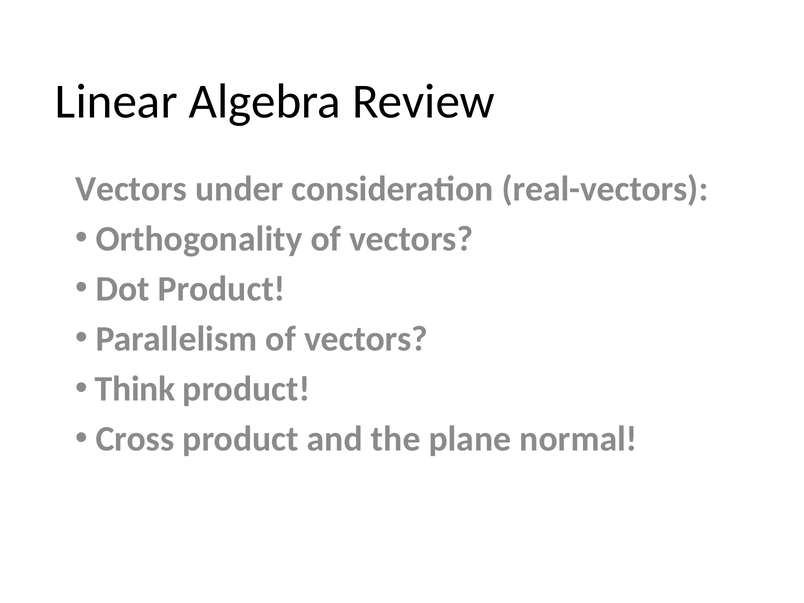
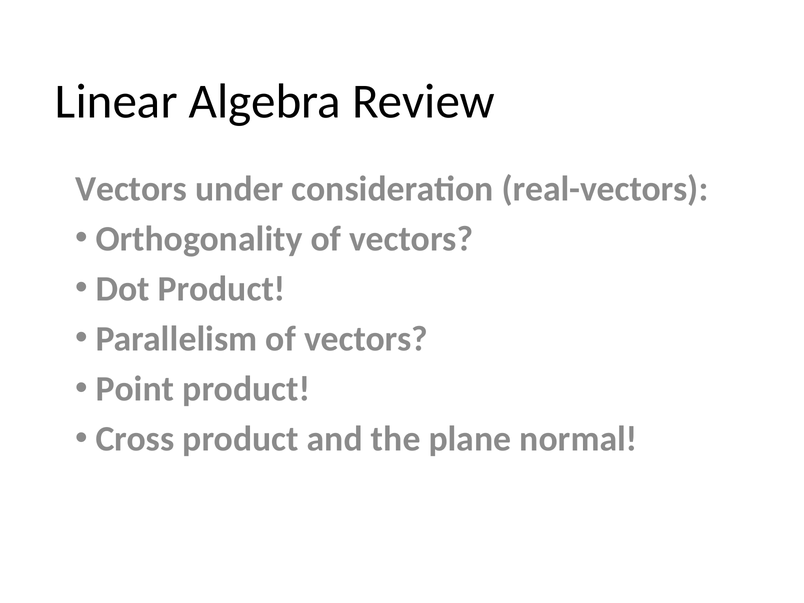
Think: Think -> Point
